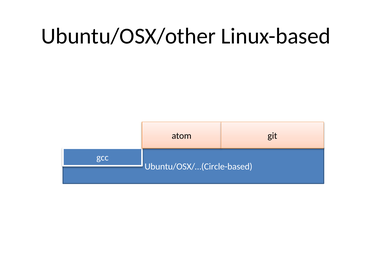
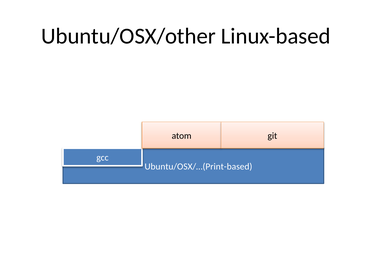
Ubuntu/OSX/…(Circle-based: Ubuntu/OSX/…(Circle-based -> Ubuntu/OSX/…(Print-based
